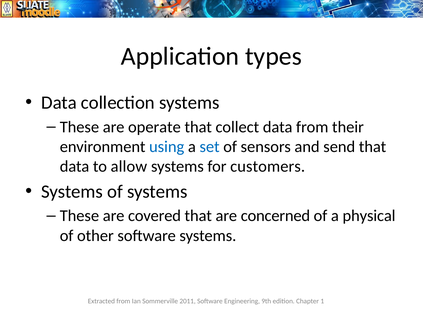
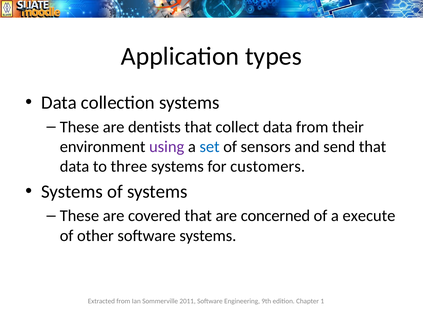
operate: operate -> dentists
using colour: blue -> purple
allow: allow -> three
physical: physical -> execute
